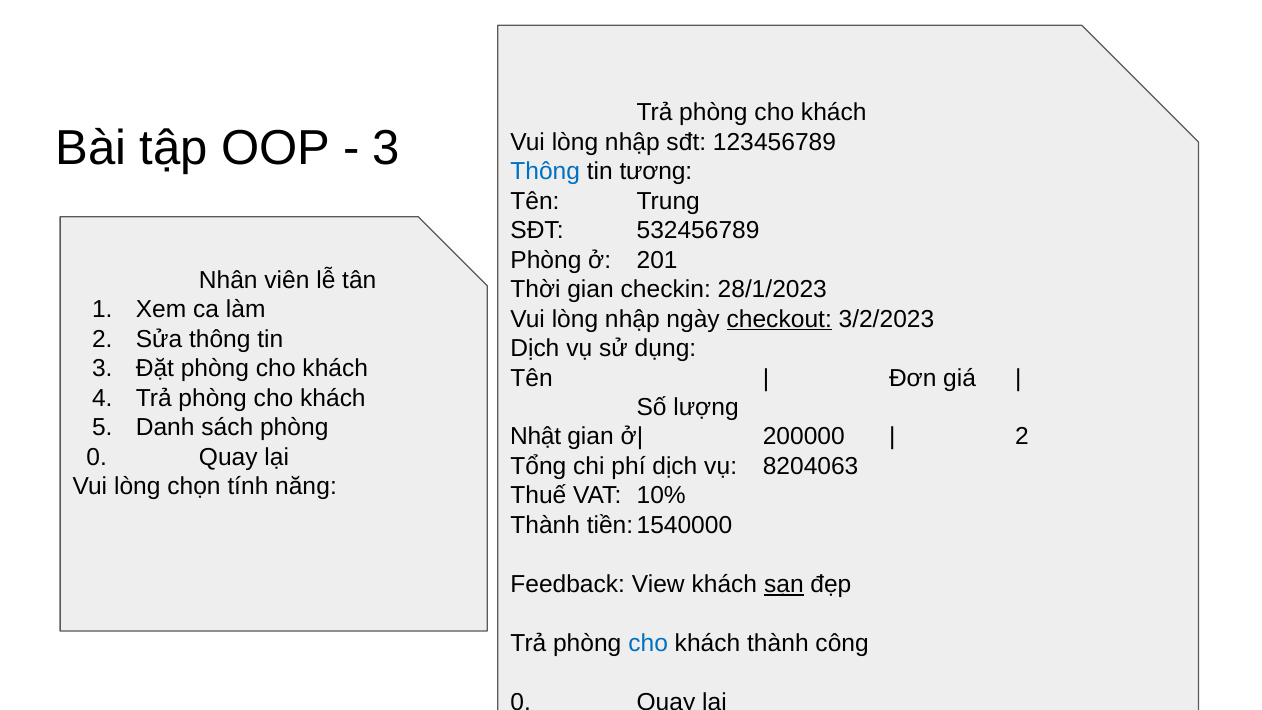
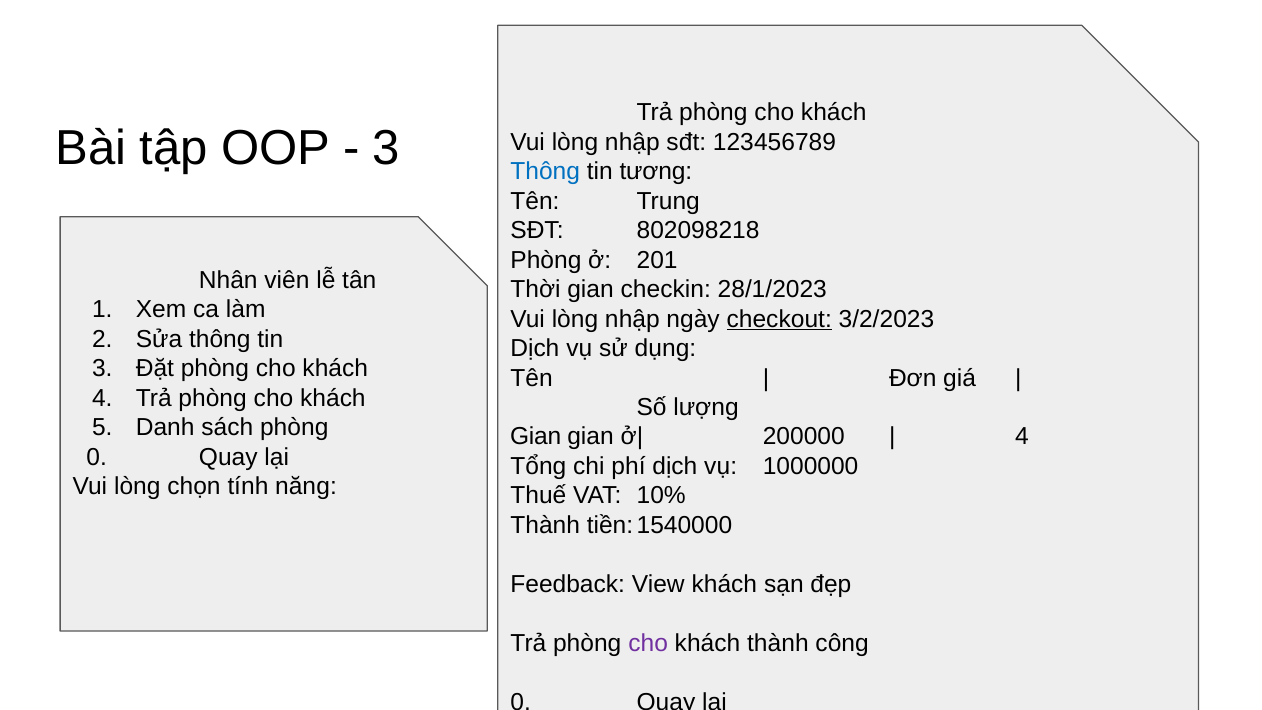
532456789: 532456789 -> 802098218
Nhật at (536, 437): Nhật -> Gian
2 at (1022, 437): 2 -> 4
8204063: 8204063 -> 1000000
sạn underline: present -> none
cho at (648, 643) colour: blue -> purple
